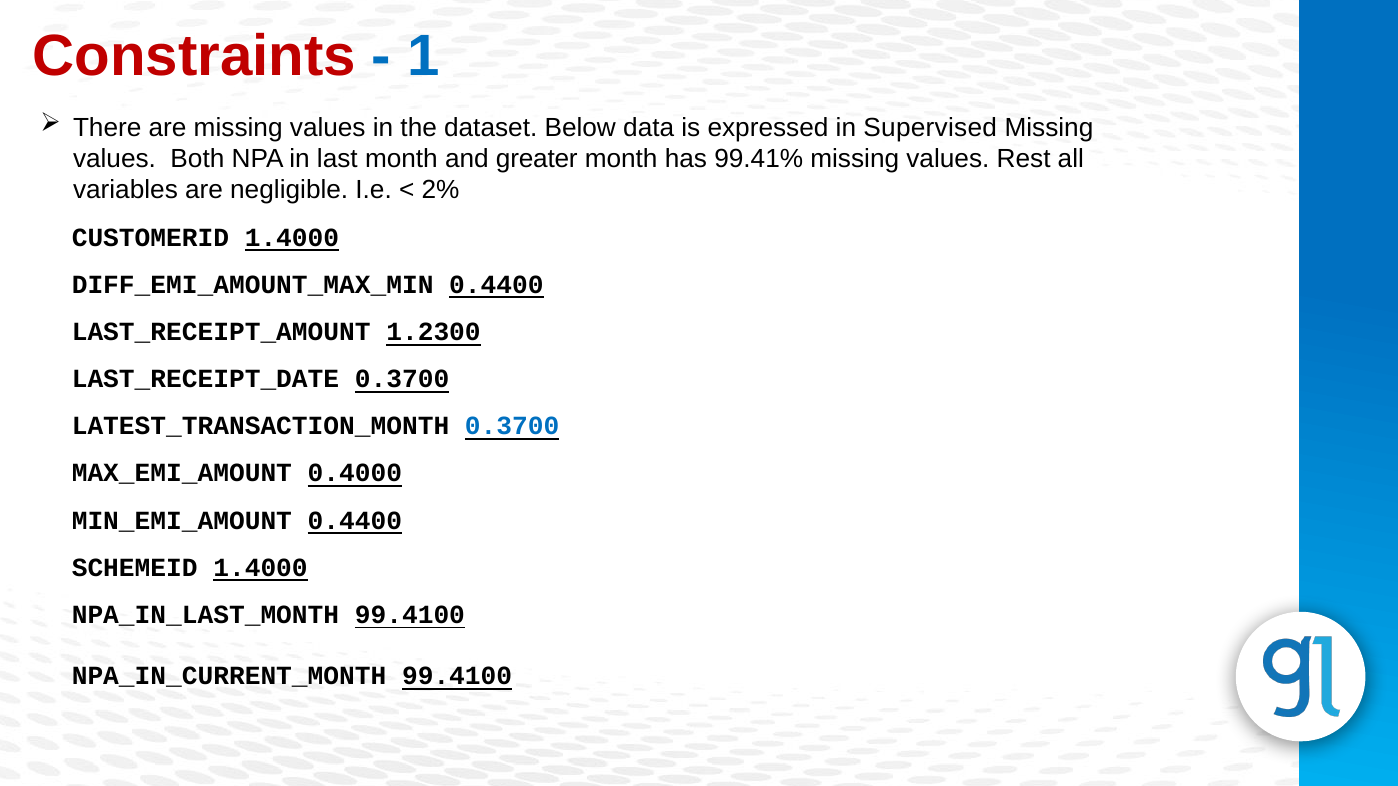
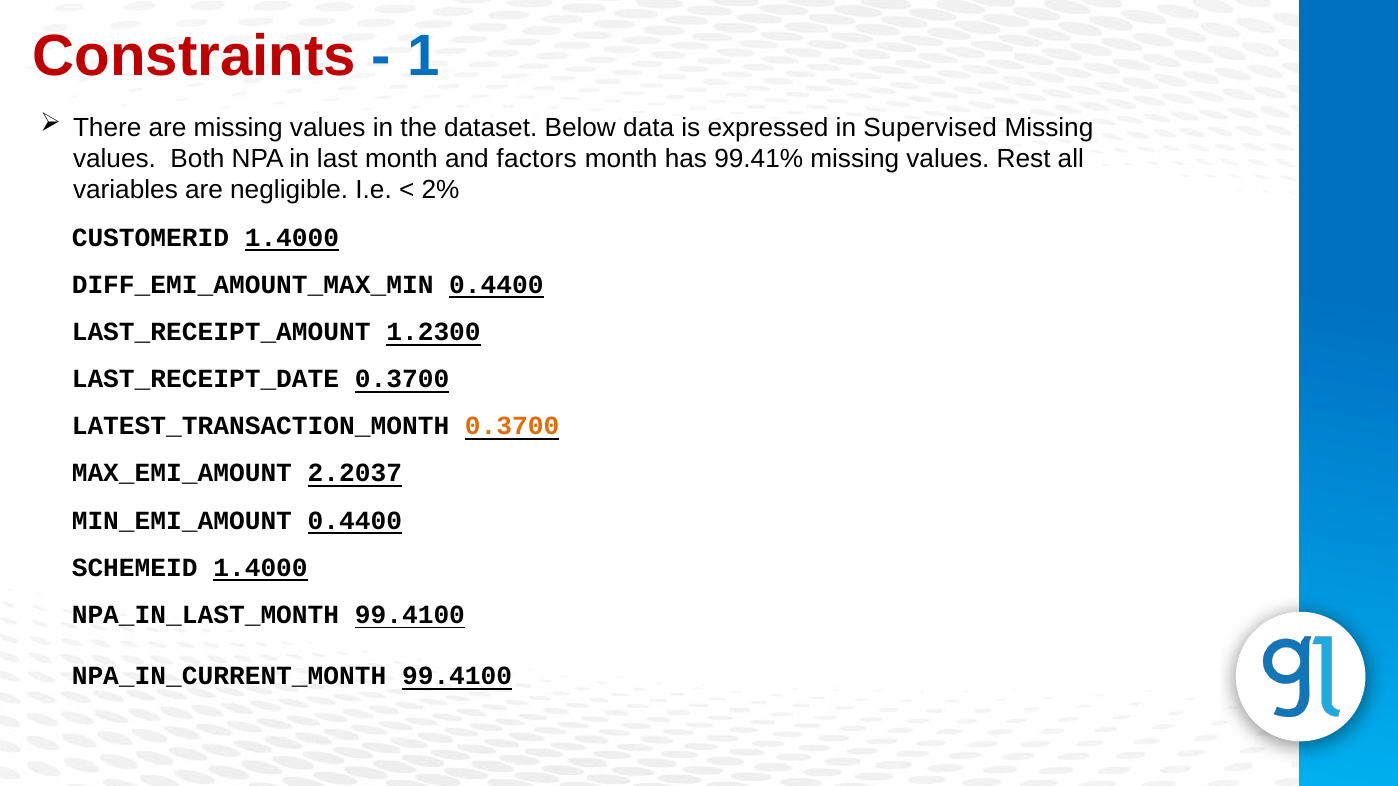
greater: greater -> factors
0.3700 at (512, 426) colour: blue -> orange
0.4000: 0.4000 -> 2.2037
